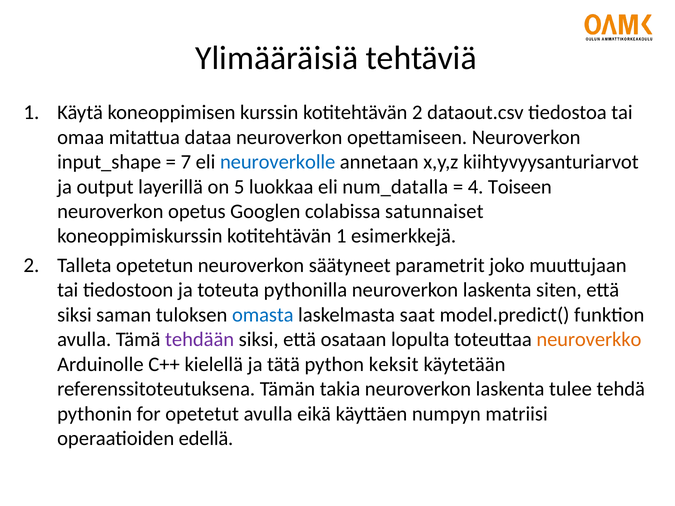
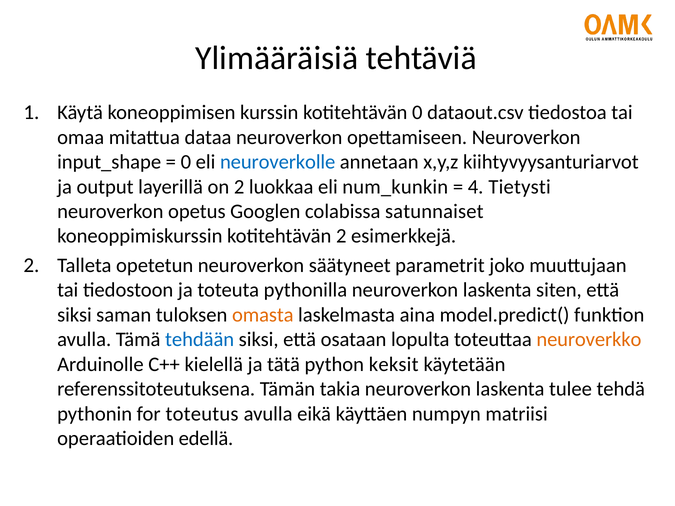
kotitehtävän 2: 2 -> 0
7 at (186, 162): 7 -> 0
on 5: 5 -> 2
num_datalla: num_datalla -> num_kunkin
Toiseen: Toiseen -> Tietysti
kotitehtävän 1: 1 -> 2
omasta colour: blue -> orange
saat: saat -> aina
tehdään colour: purple -> blue
opetetut: opetetut -> toteutus
